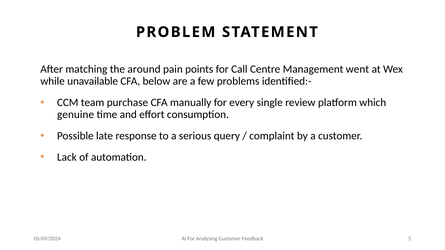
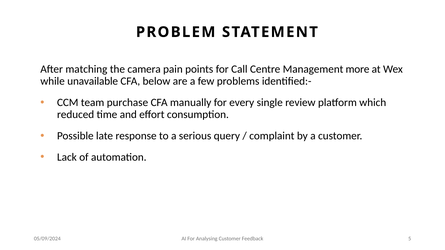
around: around -> camera
went: went -> more
genuine: genuine -> reduced
